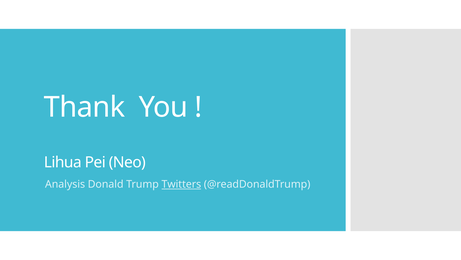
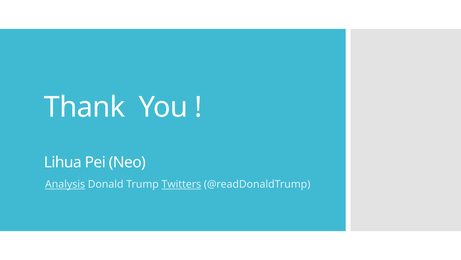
Analysis underline: none -> present
